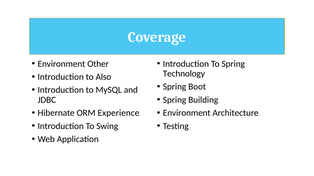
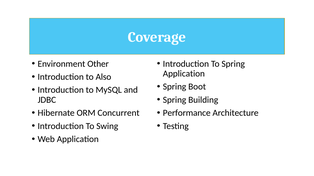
Technology at (184, 74): Technology -> Application
Experience: Experience -> Concurrent
Environment at (187, 113): Environment -> Performance
